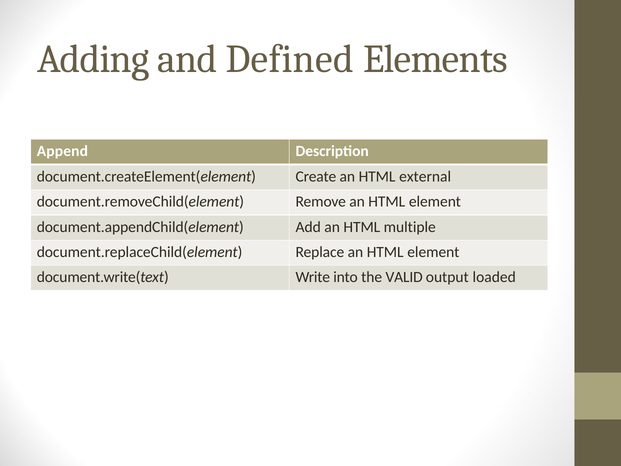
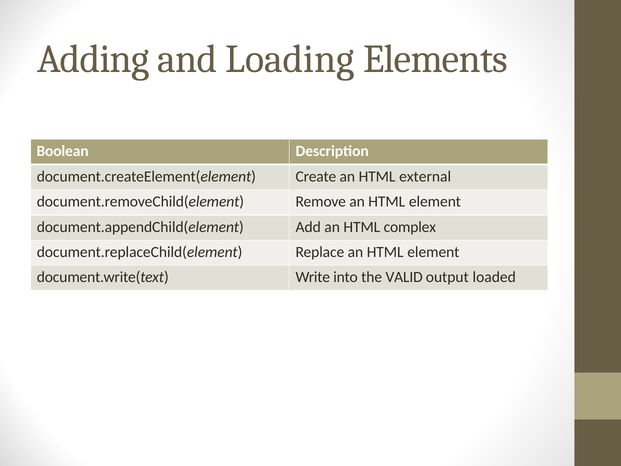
Defined: Defined -> Loading
Append: Append -> Boolean
multiple: multiple -> complex
